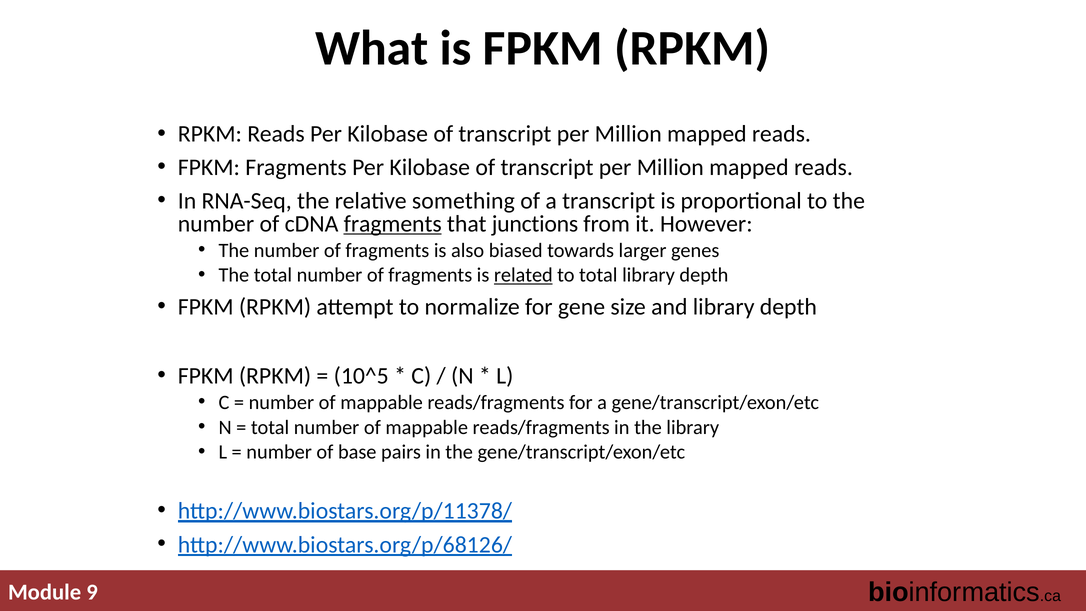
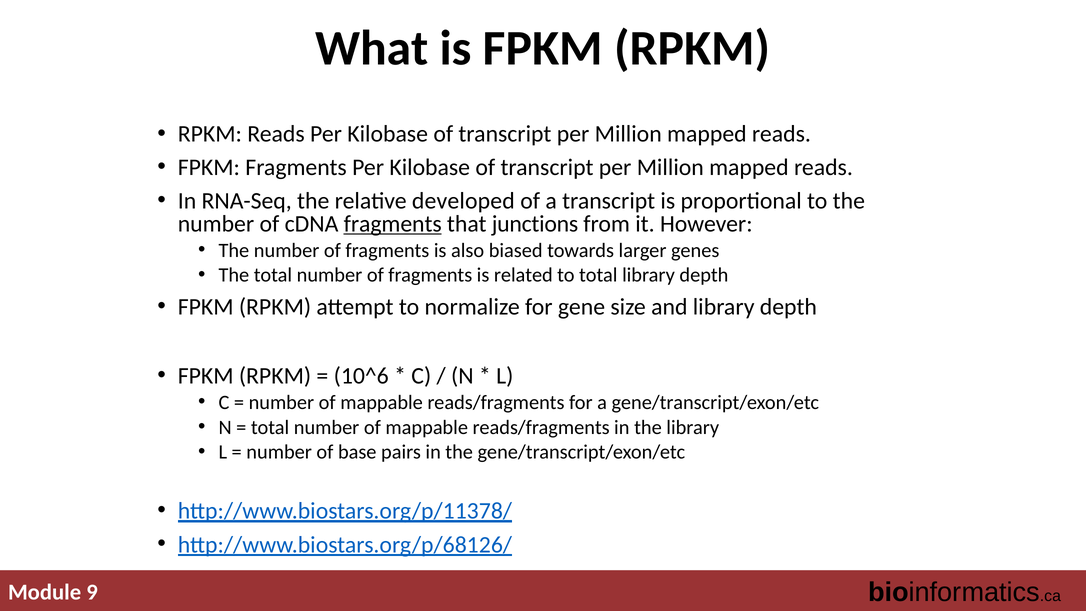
something: something -> developed
related underline: present -> none
10^5: 10^5 -> 10^6
